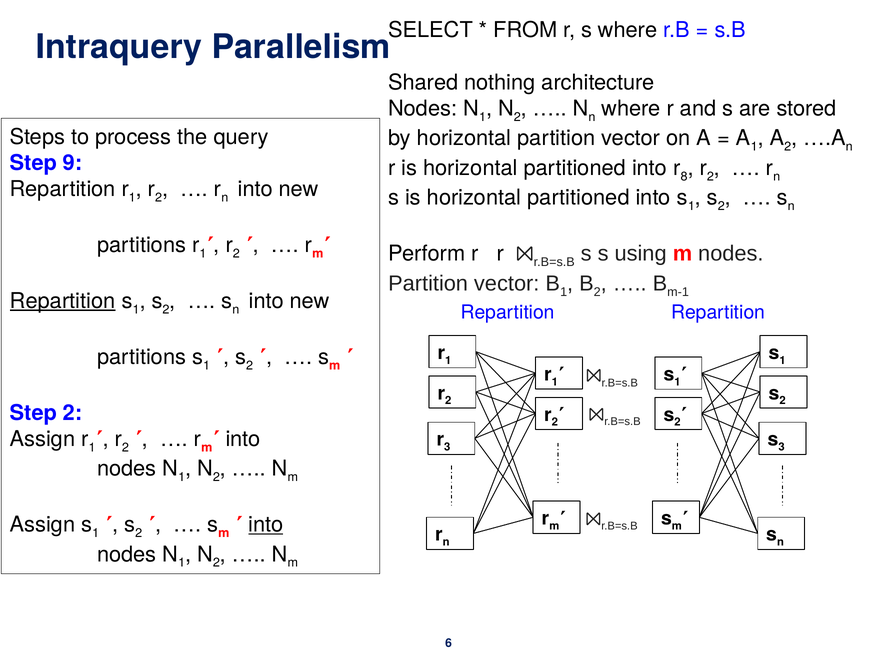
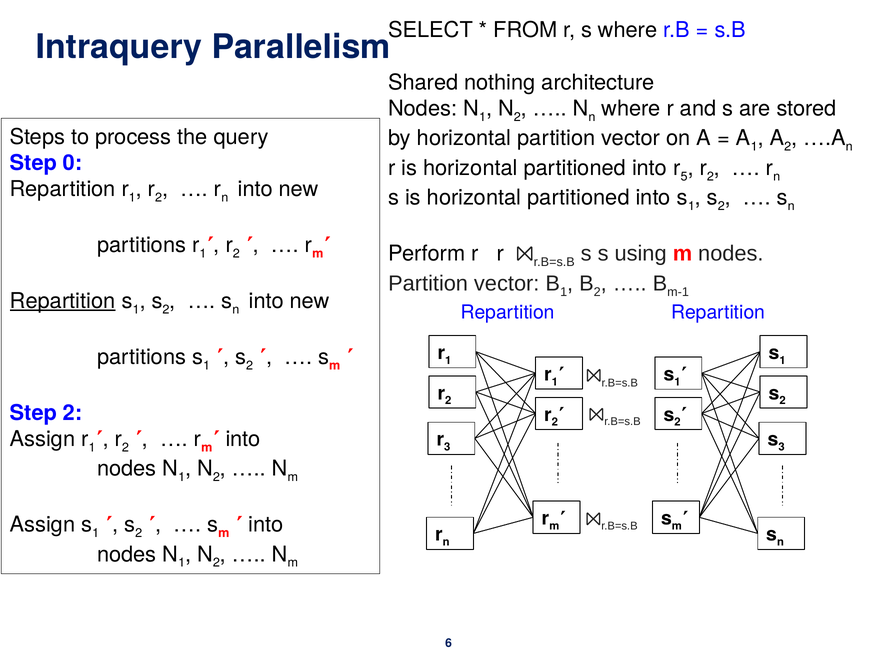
9: 9 -> 0
8: 8 -> 5
into at (266, 525) underline: present -> none
